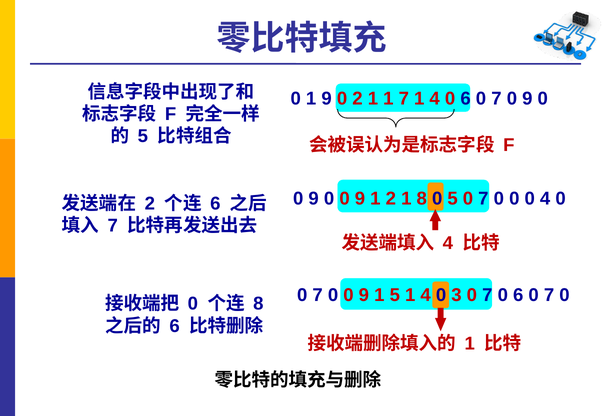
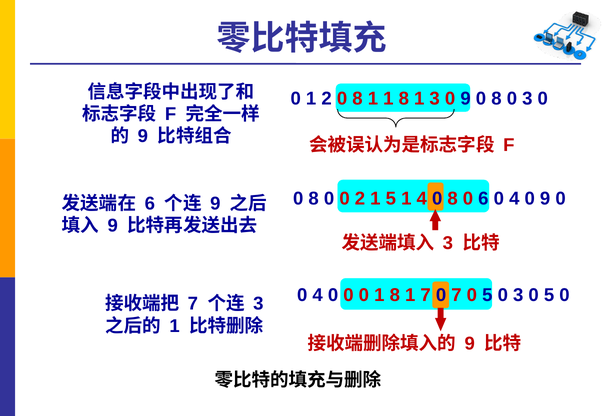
1 9: 9 -> 2
2 at (357, 99): 2 -> 8
1 1 7: 7 -> 8
4 at (435, 99): 4 -> 3
6 at (466, 99): 6 -> 9
7 at (496, 99): 7 -> 8
9 at (527, 99): 9 -> 3
5 at (143, 137): 5 -> 9
9 at (314, 199): 9 -> 8
9 at (360, 199): 9 -> 2
1 2: 2 -> 5
1 8: 8 -> 4
5 at (453, 199): 5 -> 8
7 at (483, 199): 7 -> 6
0 at (514, 199): 0 -> 4
4 at (545, 199): 4 -> 9
2 at (150, 204): 2 -> 6
6 at (215, 204): 6 -> 9
7 at (113, 226): 7 -> 9
4 at (448, 244): 4 -> 3
7 at (318, 296): 7 -> 4
9 at (364, 296): 9 -> 0
5 at (395, 296): 5 -> 8
4 at (426, 296): 4 -> 7
0 3: 3 -> 7
7 at (487, 296): 7 -> 5
6 at (518, 296): 6 -> 3
7 at (549, 296): 7 -> 5
0 at (193, 304): 0 -> 7
8 at (258, 304): 8 -> 3
6 at (175, 327): 6 -> 1
1 at (470, 344): 1 -> 9
